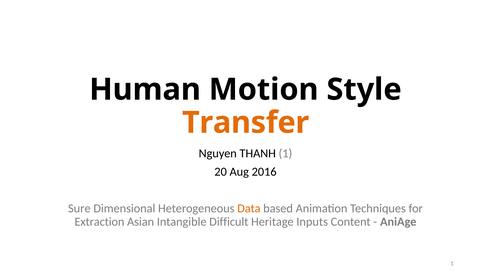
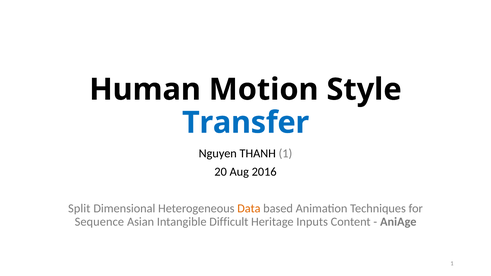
Transfer colour: orange -> blue
Sure: Sure -> Split
Extraction: Extraction -> Sequence
